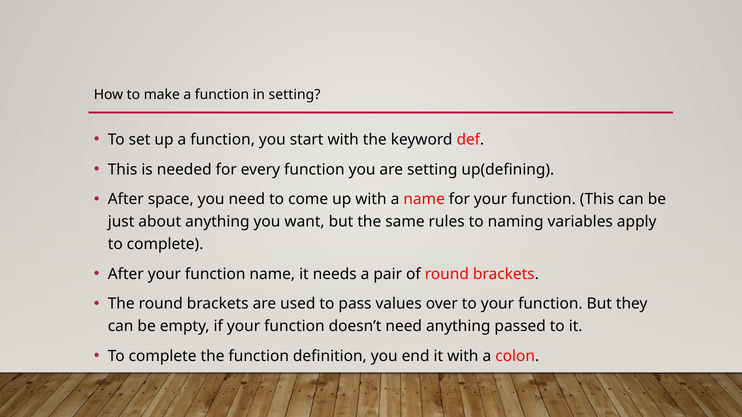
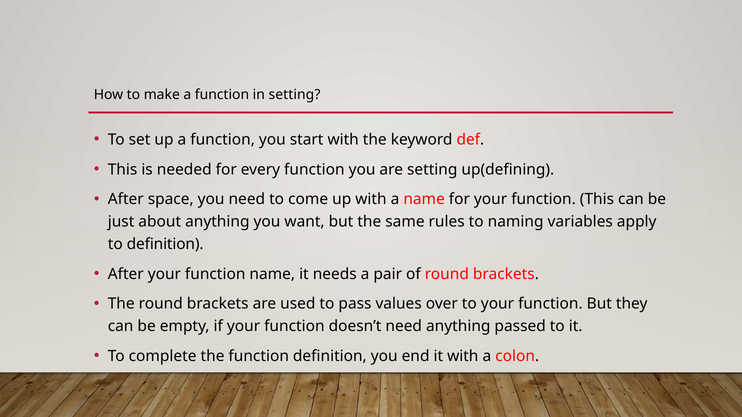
complete at (165, 244): complete -> definition
